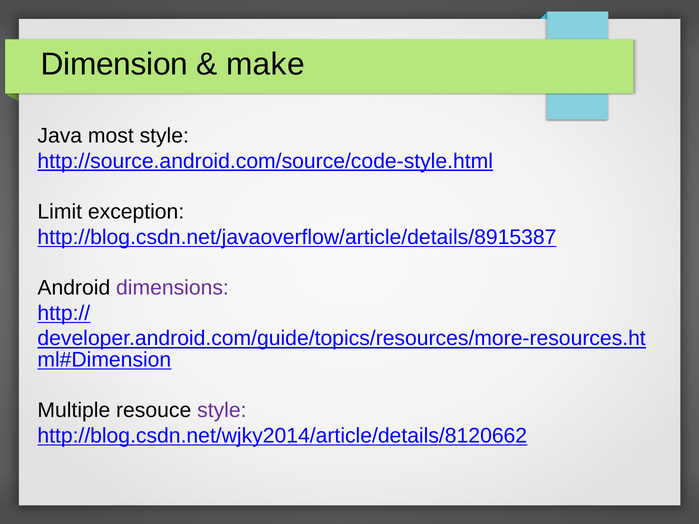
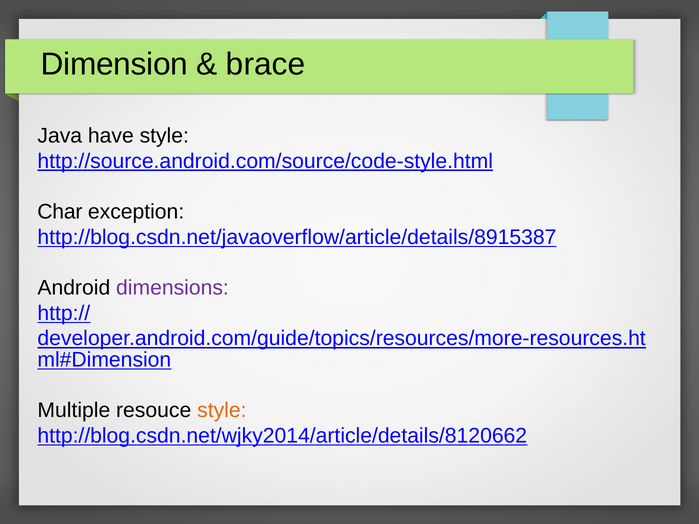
make: make -> brace
most: most -> have
Limit: Limit -> Char
style at (222, 410) colour: purple -> orange
